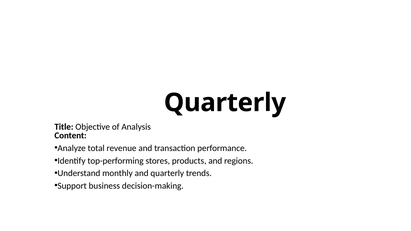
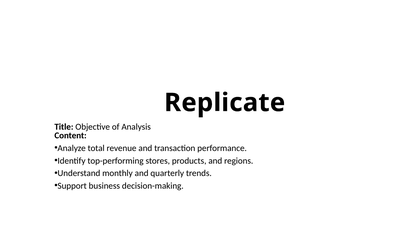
Quarterly at (225, 103): Quarterly -> Replicate
